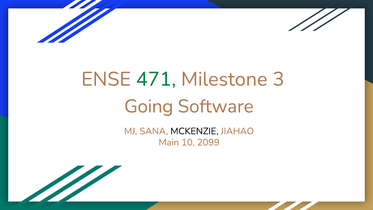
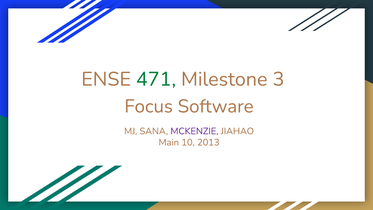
Going: Going -> Focus
MCKENZIE colour: black -> purple
2099: 2099 -> 2013
